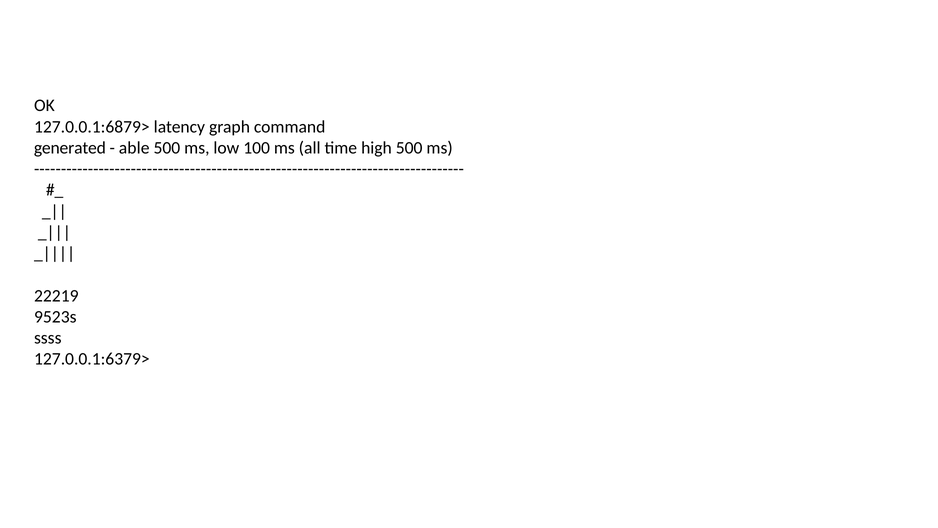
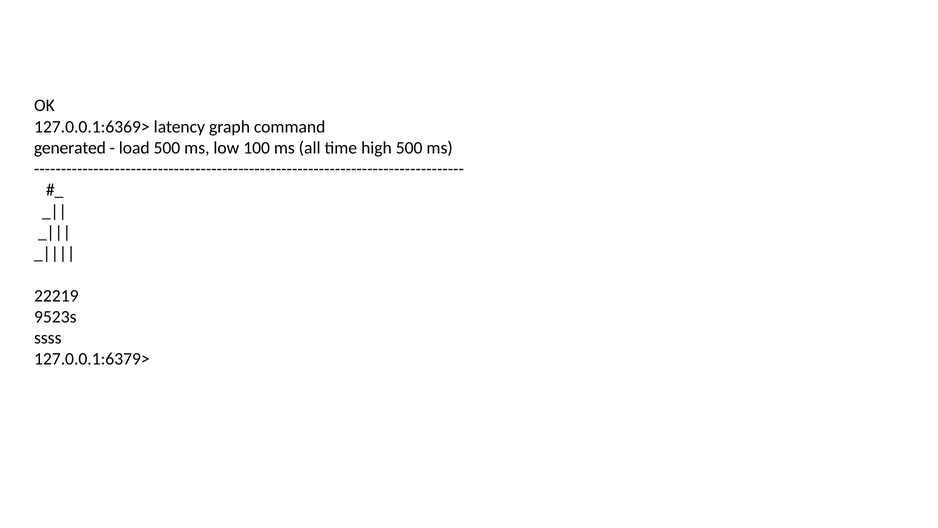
127.0.0.1:6879>: 127.0.0.1:6879> -> 127.0.0.1:6369>
able: able -> load
